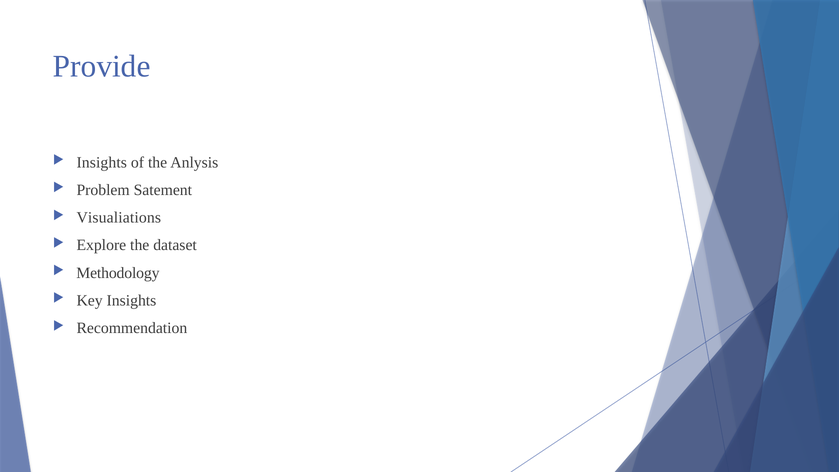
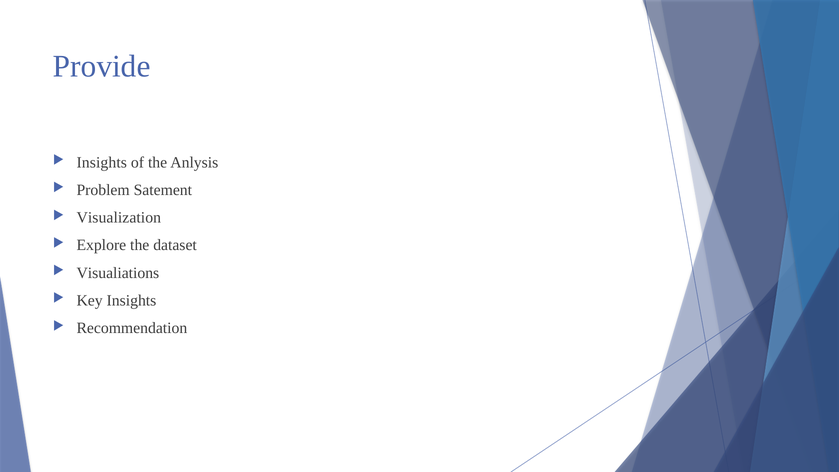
Visualiations: Visualiations -> Visualization
Methodology: Methodology -> Visualiations
